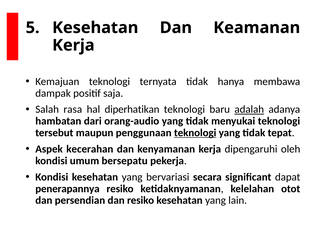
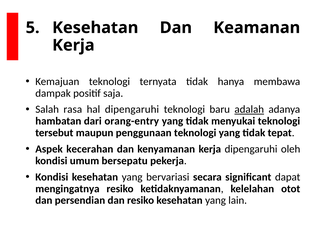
hal diperhatikan: diperhatikan -> dipengaruhi
orang-audio: orang-audio -> orang-entry
teknologi at (195, 133) underline: present -> none
penerapannya: penerapannya -> mengingatnya
